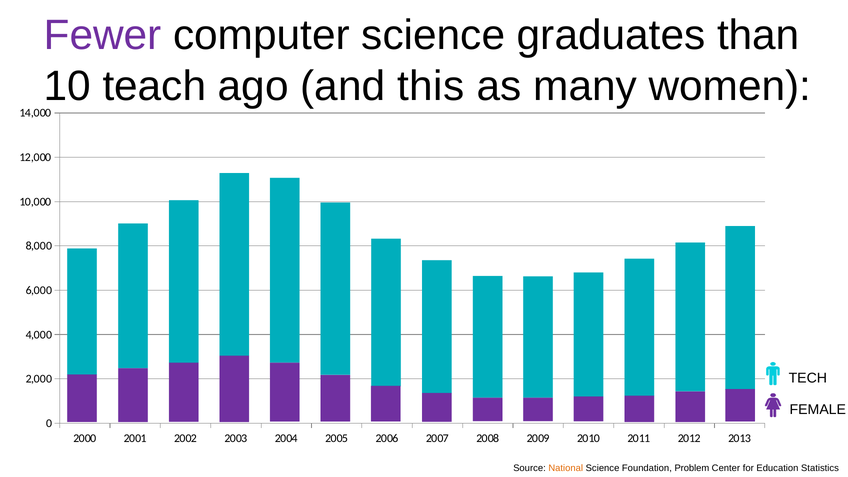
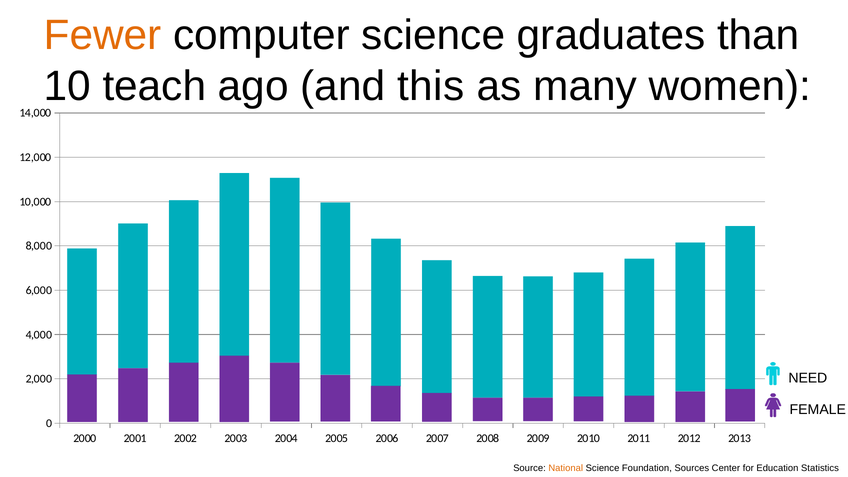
Fewer colour: purple -> orange
TECH: TECH -> NEED
Problem: Problem -> Sources
